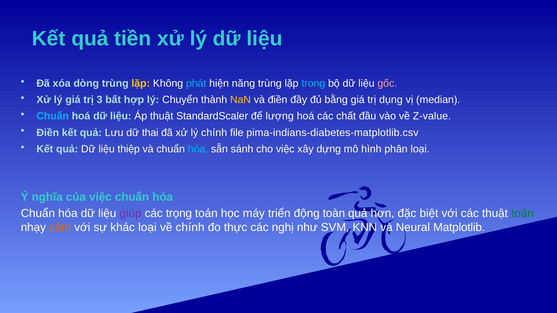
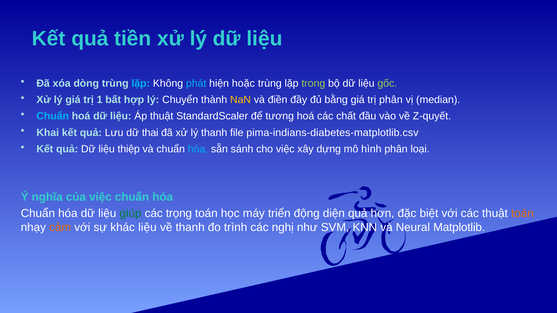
lặp at (141, 84) colour: yellow -> light blue
năng: năng -> hoặc
trong colour: light blue -> light green
gốc colour: pink -> light green
3: 3 -> 1
trị dụng: dụng -> phân
lượng: lượng -> tương
Z-value: Z-value -> Z-quyết
Điền at (48, 133): Điền -> Khai
lý chính: chính -> thanh
giúp colour: purple -> green
toàn: toàn -> diện
toán at (522, 213) colour: green -> orange
khác loại: loại -> liệu
về chính: chính -> thanh
thực: thực -> trình
